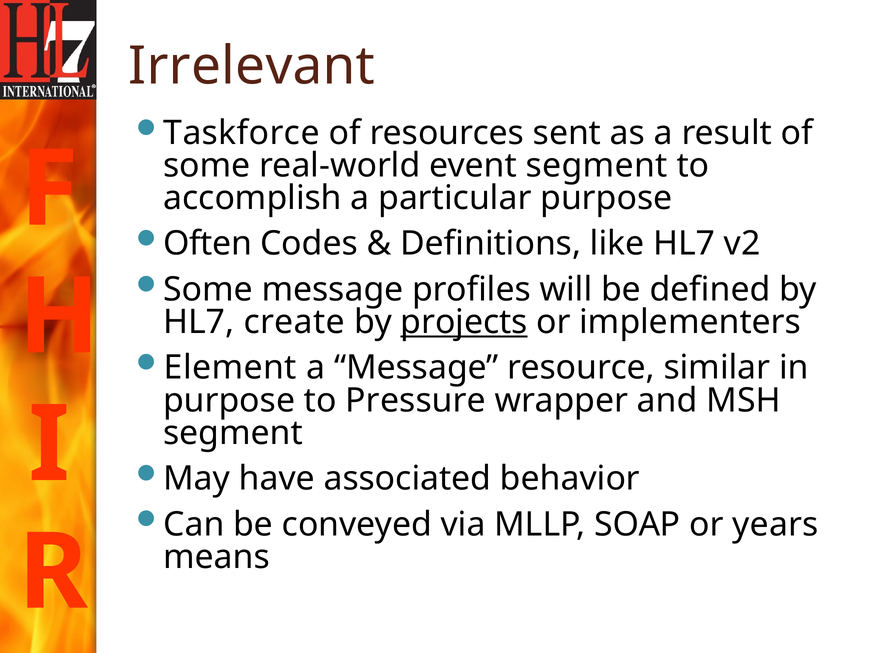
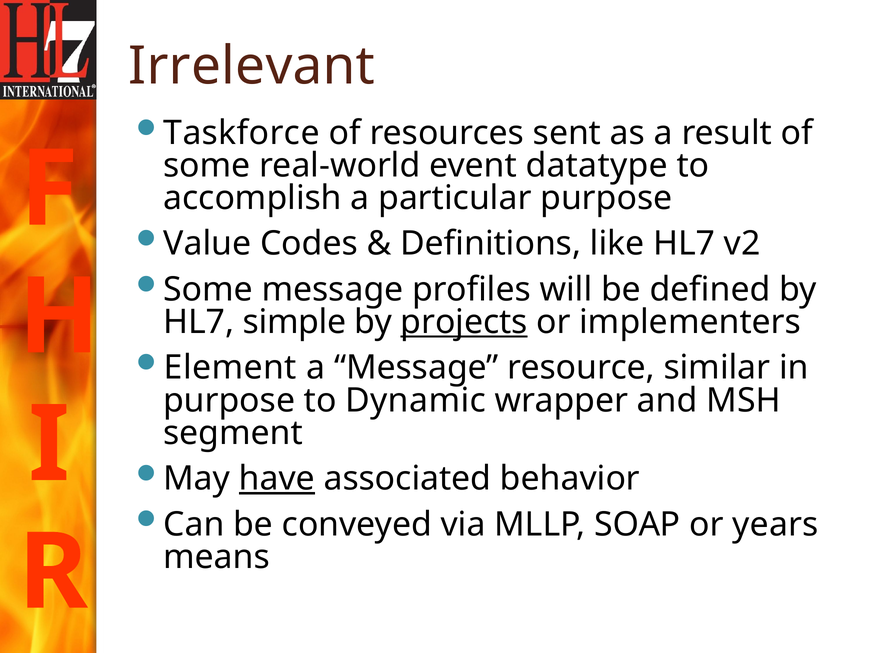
event segment: segment -> datatype
Often: Often -> Value
create: create -> simple
Pressure: Pressure -> Dynamic
have underline: none -> present
